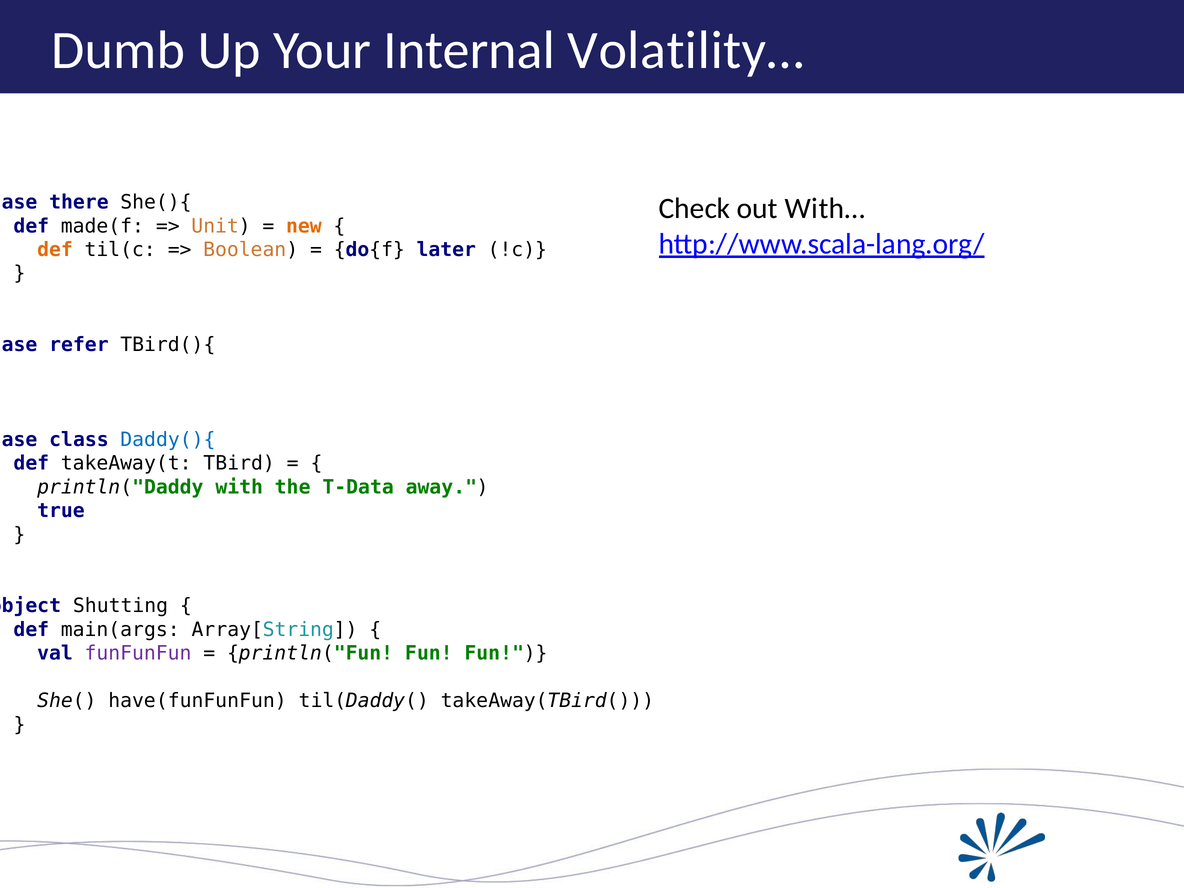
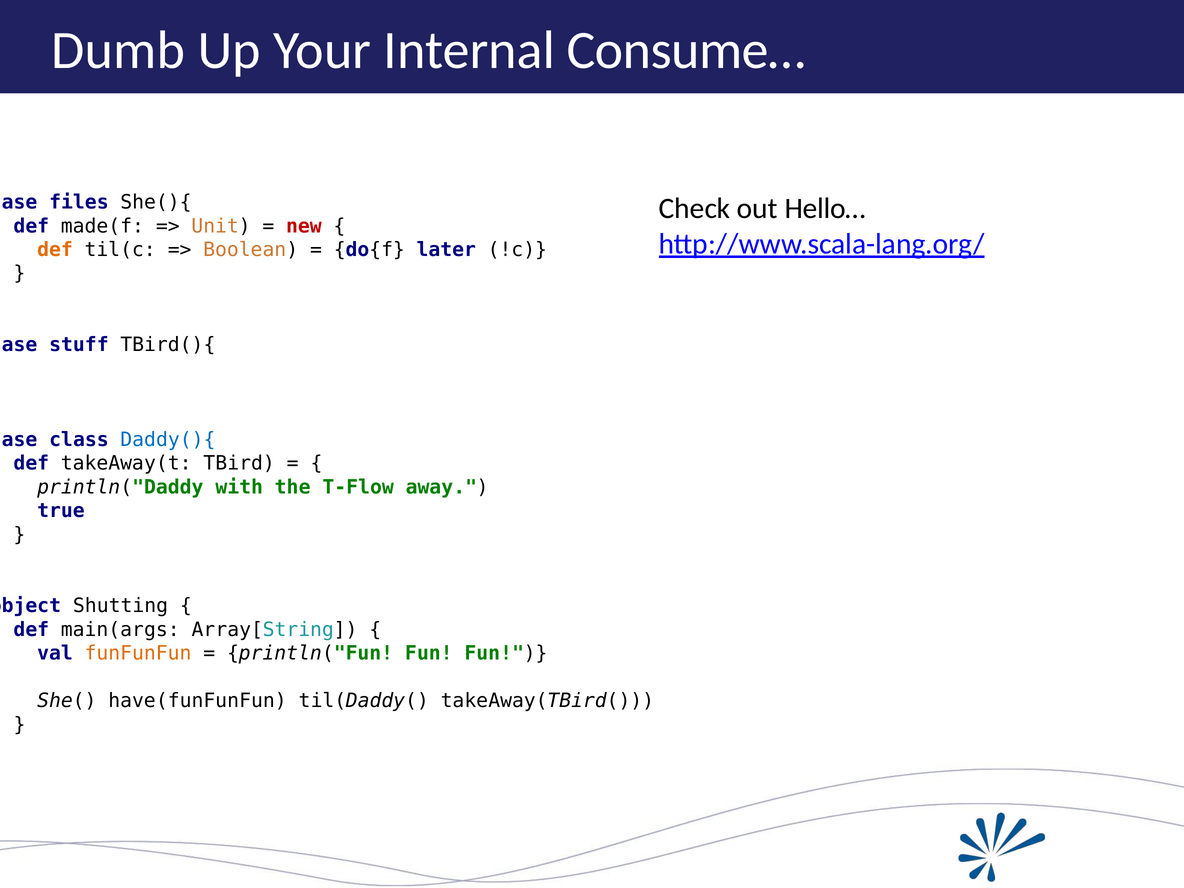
Volatility…: Volatility… -> Consume…
there: there -> files
With…: With… -> Hello…
new colour: orange -> red
refer: refer -> stuff
T-Data: T-Data -> T-Flow
funFunFun colour: purple -> orange
